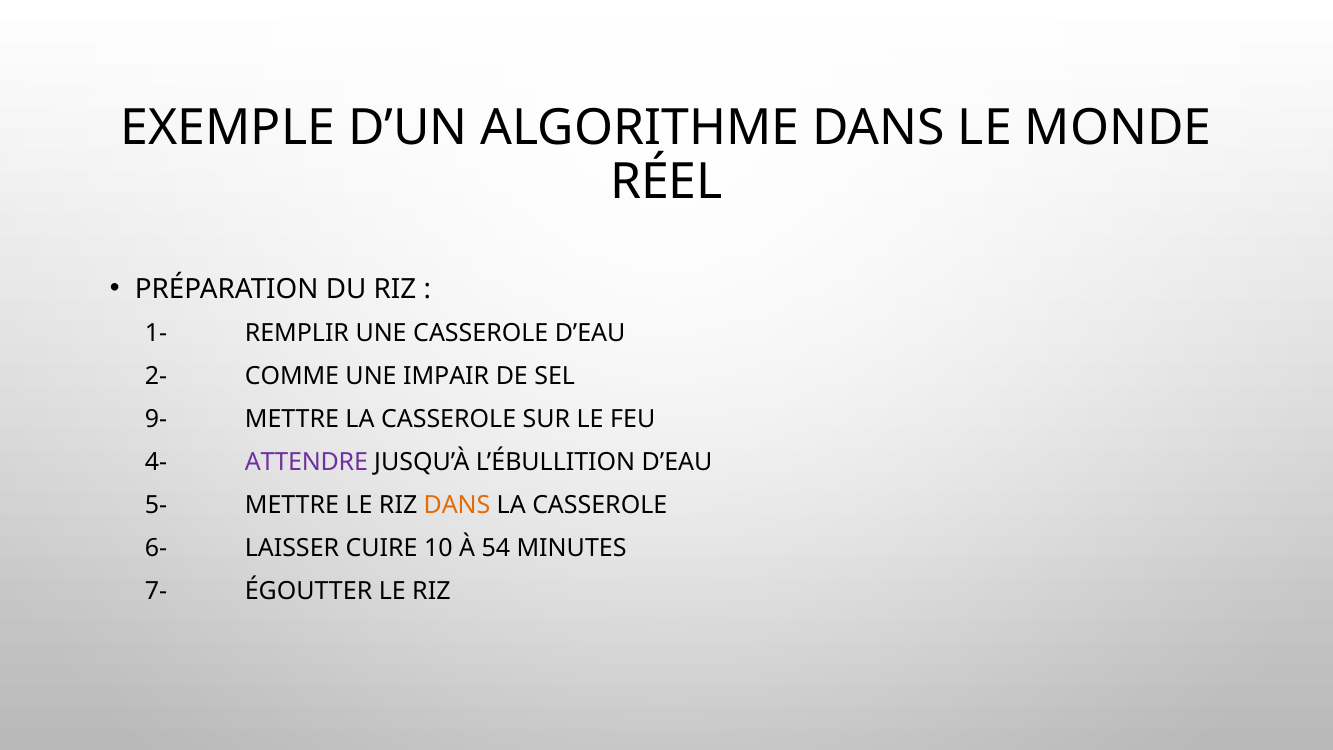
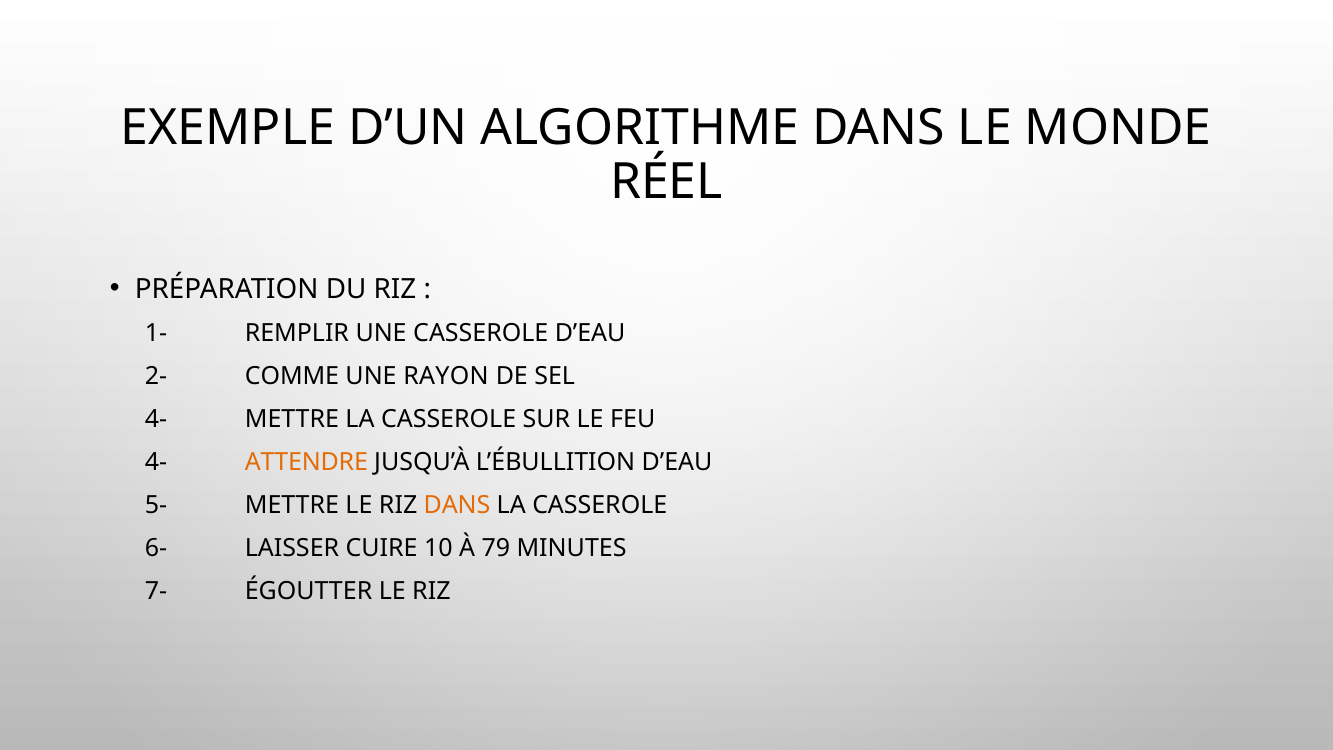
IMPAIR: IMPAIR -> RAYON
9- at (156, 419): 9- -> 4-
ATTENDRE colour: purple -> orange
54: 54 -> 79
